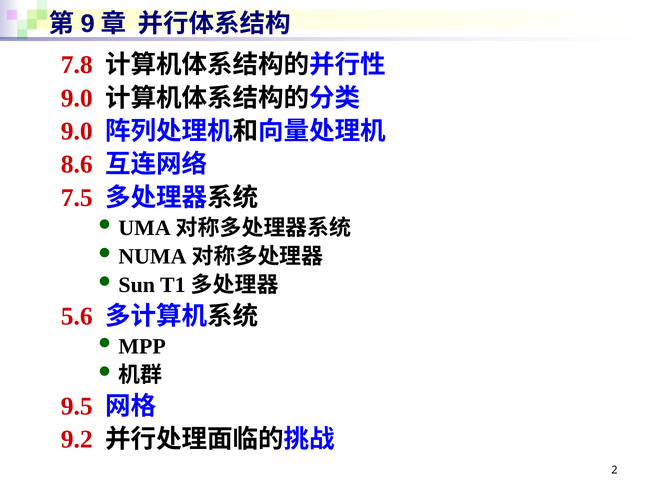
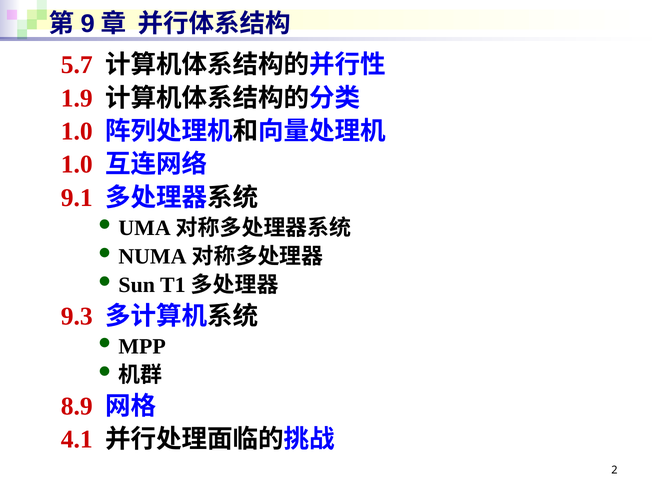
7.8: 7.8 -> 5.7
9.0 at (77, 98): 9.0 -> 1.9
9.0 at (77, 131): 9.0 -> 1.0
8.6 at (77, 165): 8.6 -> 1.0
7.5: 7.5 -> 9.1
5.6: 5.6 -> 9.3
9.5: 9.5 -> 8.9
9.2: 9.2 -> 4.1
